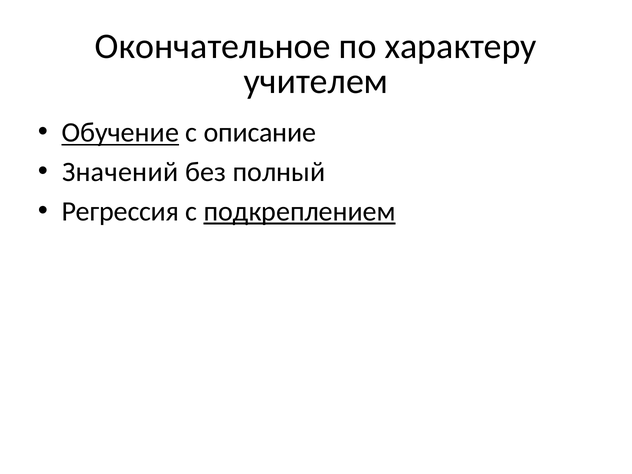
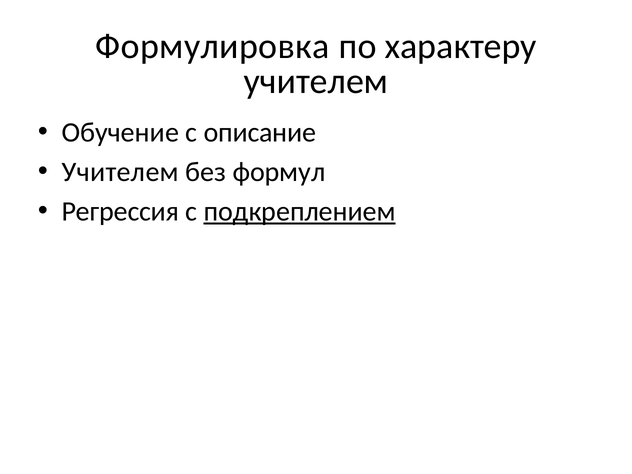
Окончательное: Окончательное -> Формулировка
Обучение underline: present -> none
Значений at (120, 172): Значений -> Учителем
полный: полный -> формул
